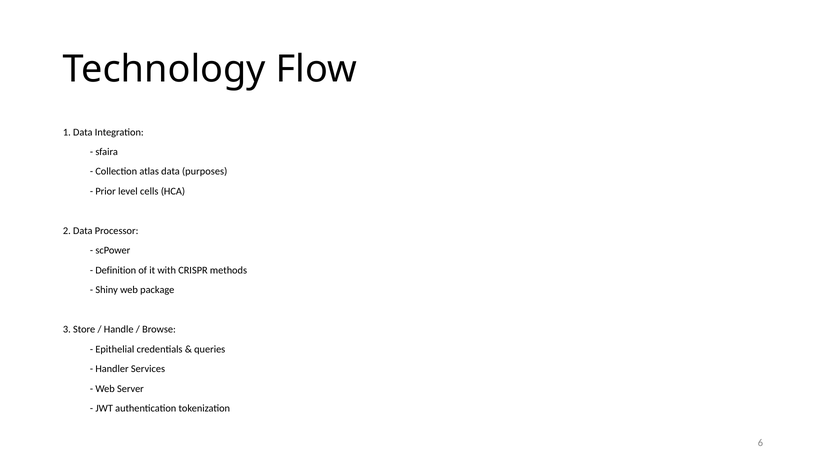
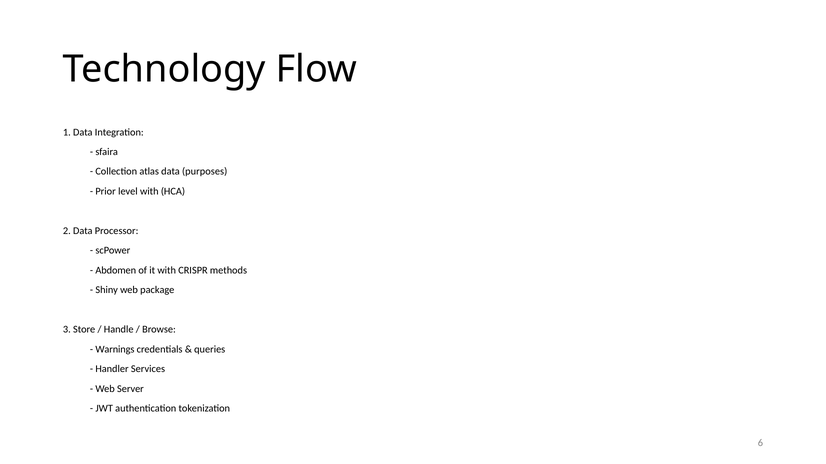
level cells: cells -> with
Definition: Definition -> Abdomen
Epithelial: Epithelial -> Warnings
